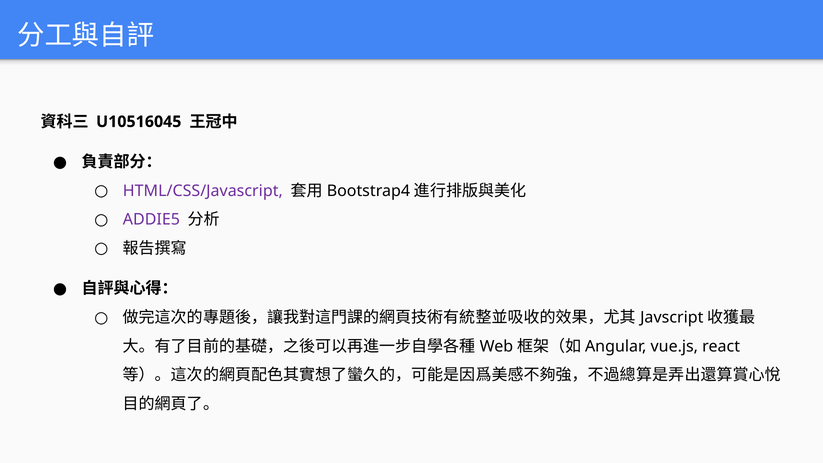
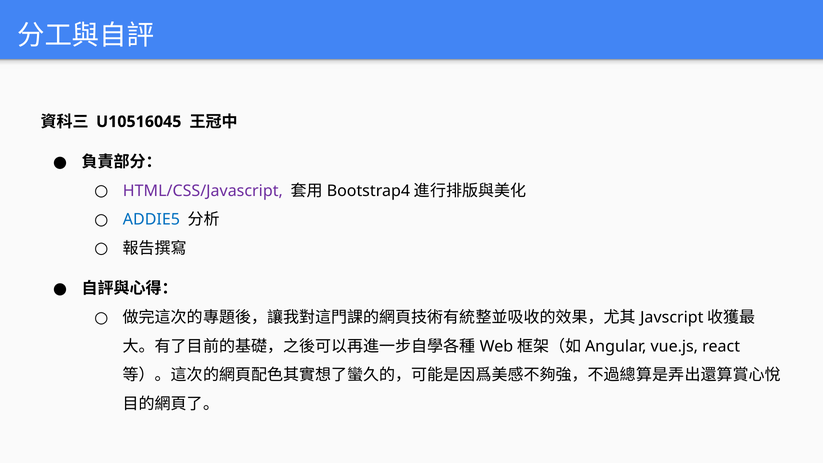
ADDIE5 colour: purple -> blue
